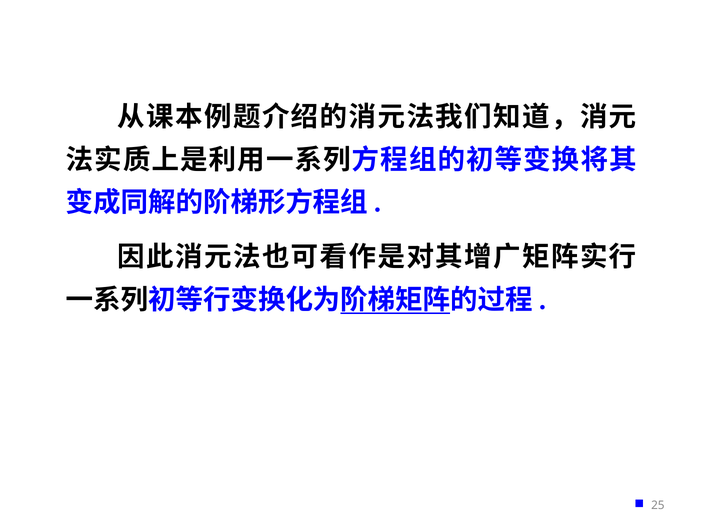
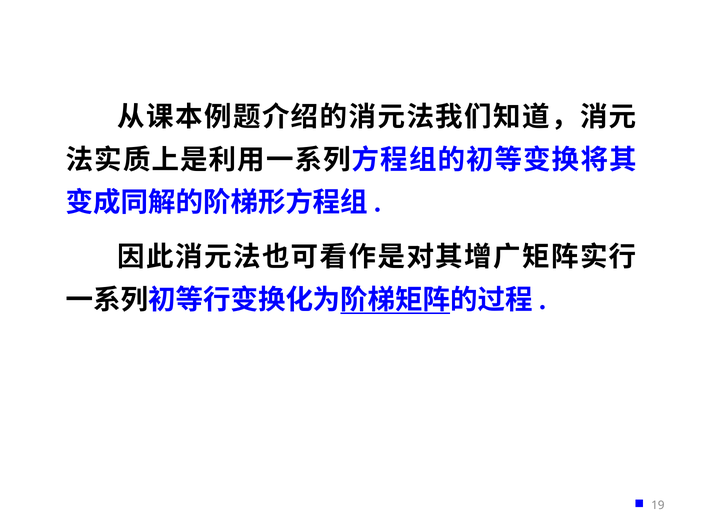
25: 25 -> 19
